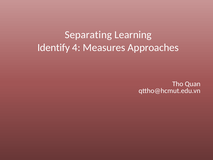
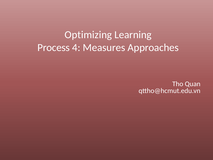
Separating: Separating -> Optimizing
Identify: Identify -> Process
